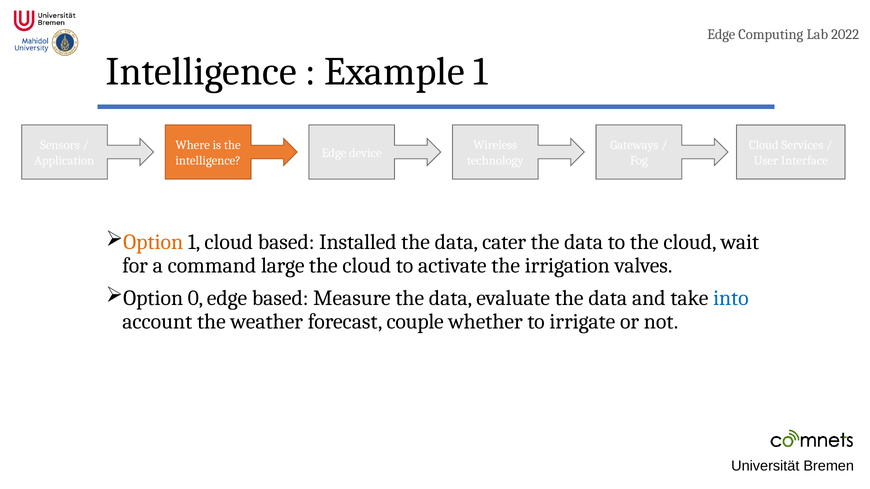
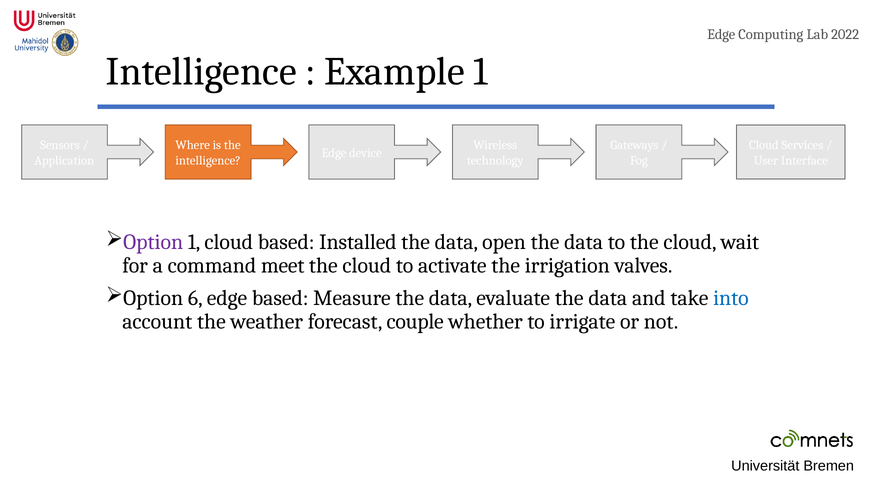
Option at (153, 242) colour: orange -> purple
cater: cater -> open
large: large -> meet
0: 0 -> 6
